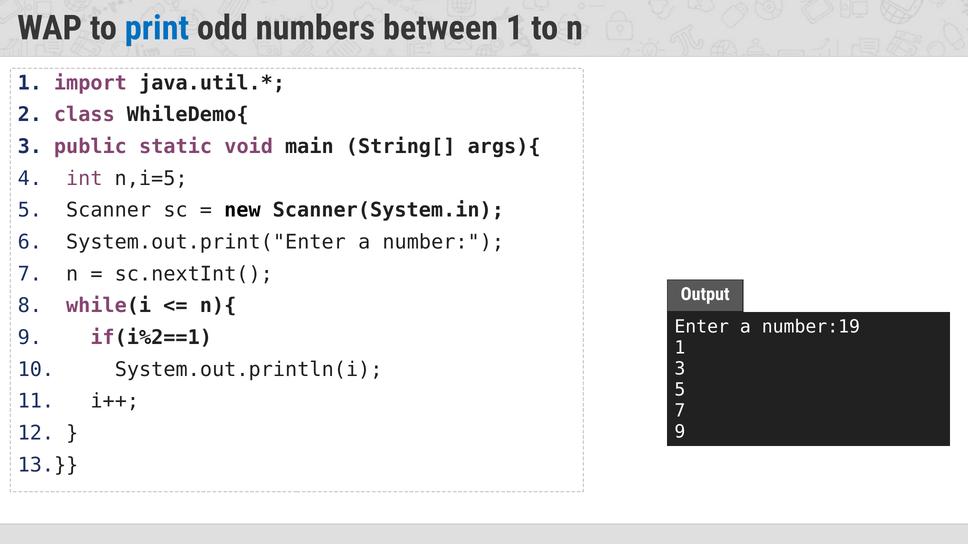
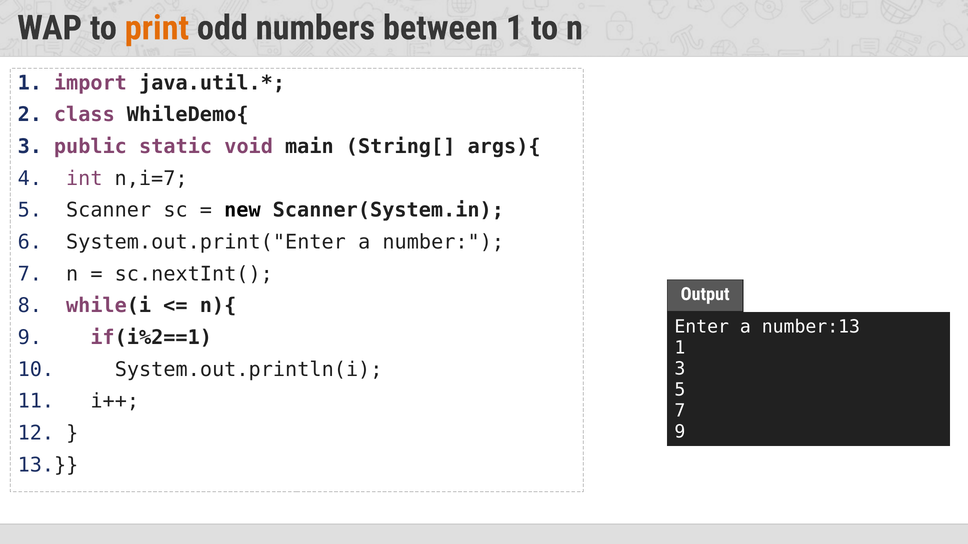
print colour: blue -> orange
n,i=5: n,i=5 -> n,i=7
number:19: number:19 -> number:13
